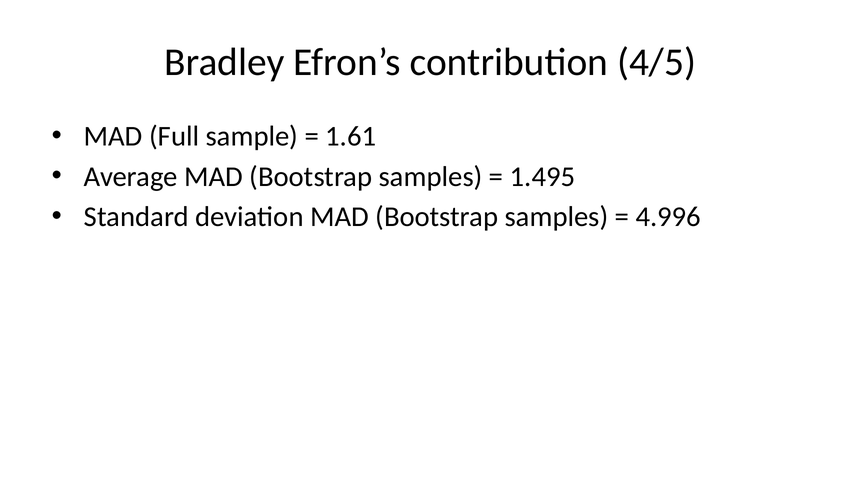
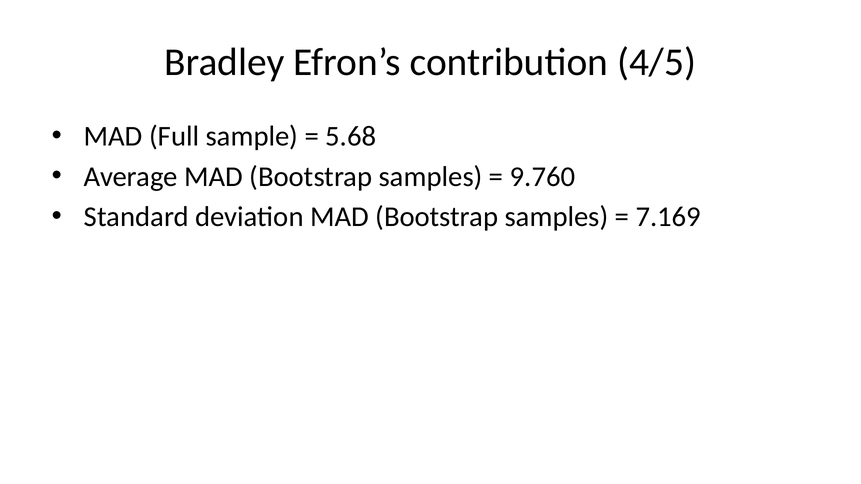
1.61: 1.61 -> 5.68
1.495: 1.495 -> 9.760
4.996: 4.996 -> 7.169
